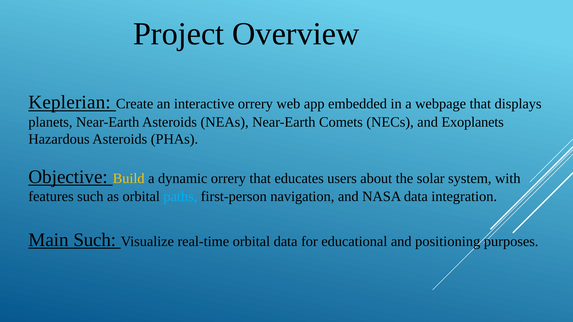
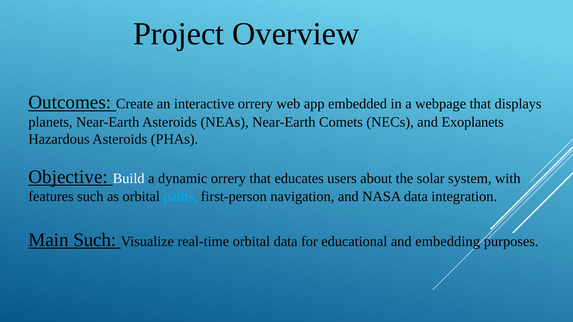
Keplerian: Keplerian -> Outcomes
Build colour: yellow -> white
positioning: positioning -> embedding
